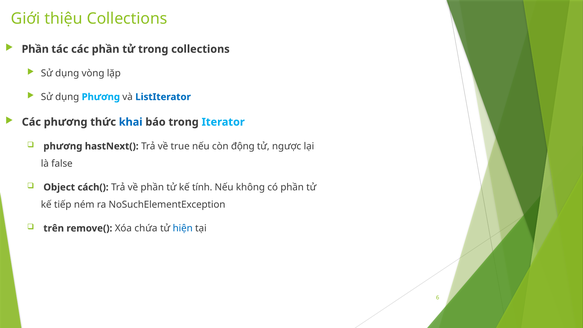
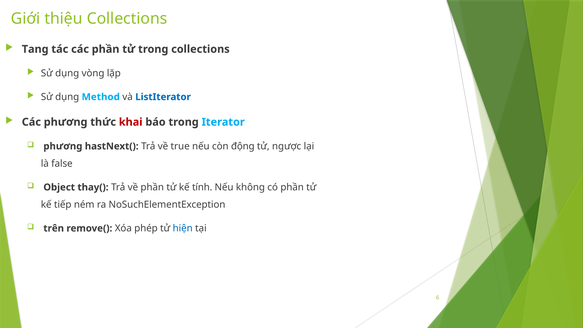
Phần at (35, 49): Phần -> Tang
Phương at (101, 97): Phương -> Method
khai colour: blue -> red
cách(: cách( -> thay(
chứa: chứa -> phép
